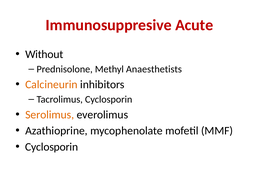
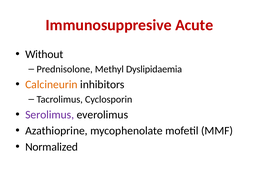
Anaesthetists: Anaesthetists -> Dyslipidaemia
Serolimus colour: orange -> purple
Cyclosporin at (52, 147): Cyclosporin -> Normalized
